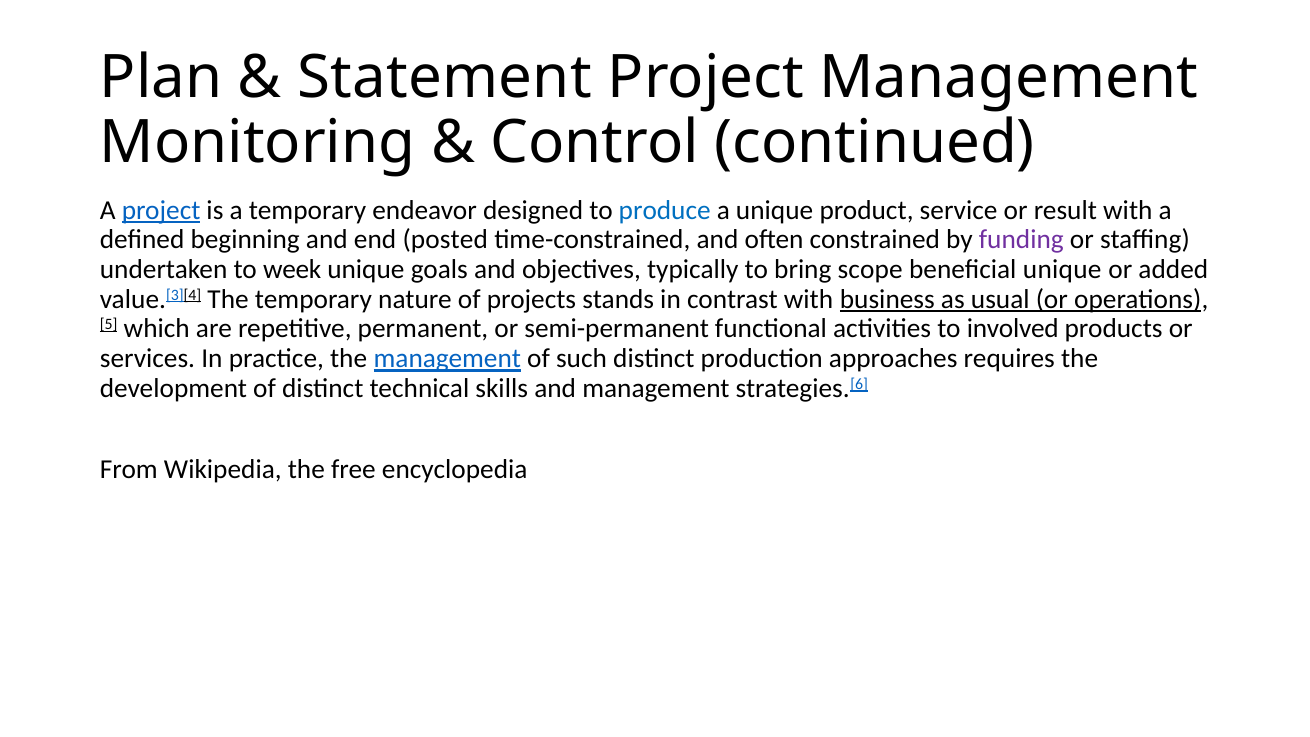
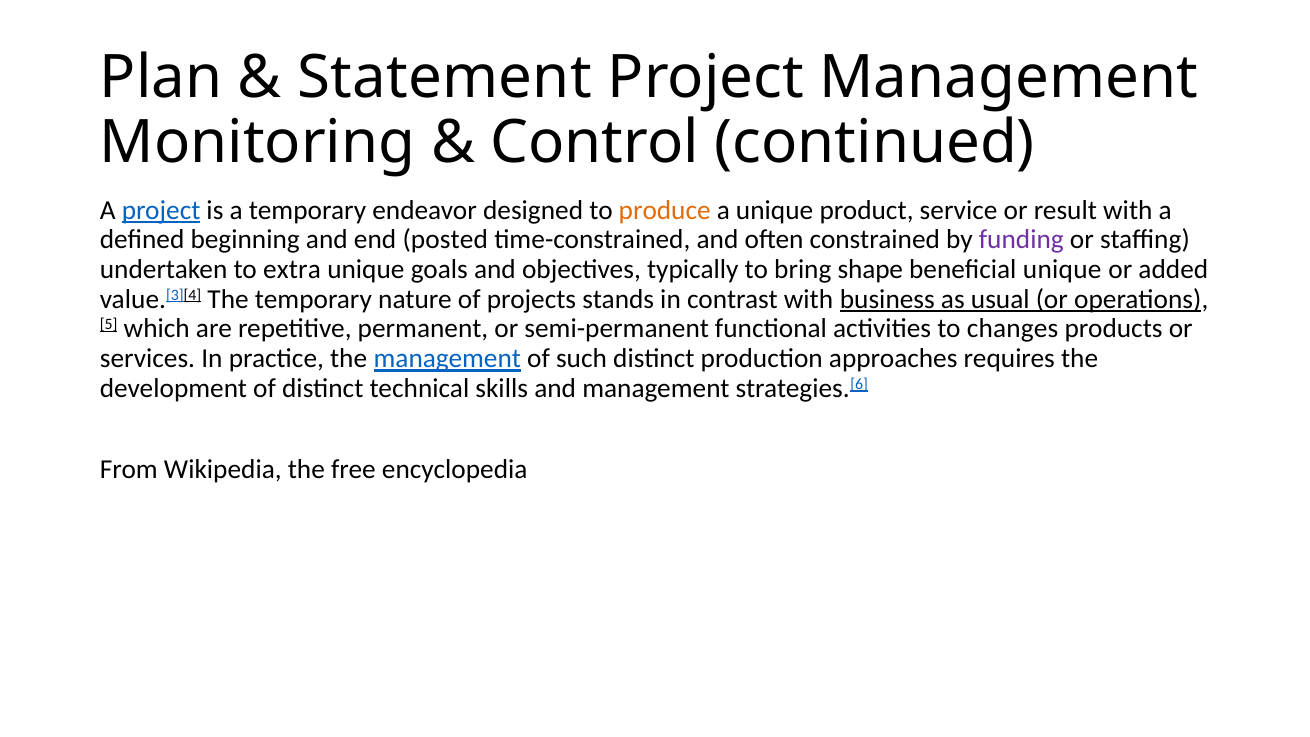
produce colour: blue -> orange
week: week -> extra
scope: scope -> shape
involved: involved -> changes
